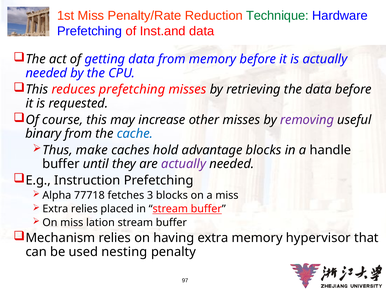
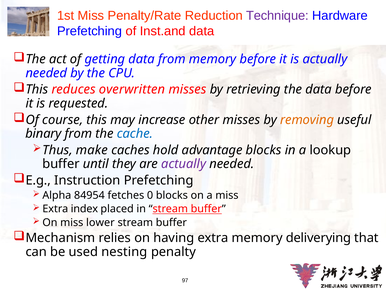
Technique colour: green -> purple
reduces prefetching: prefetching -> overwritten
removing colour: purple -> orange
handle: handle -> lookup
77718: 77718 -> 84954
3: 3 -> 0
Extra relies: relies -> index
lation: lation -> lower
hypervisor: hypervisor -> deliverying
